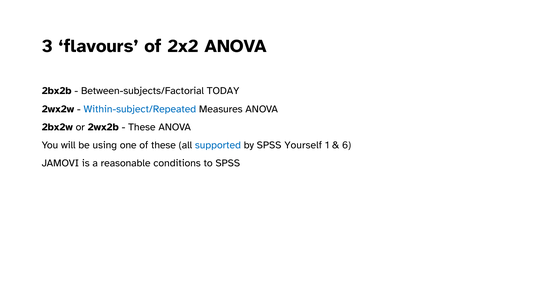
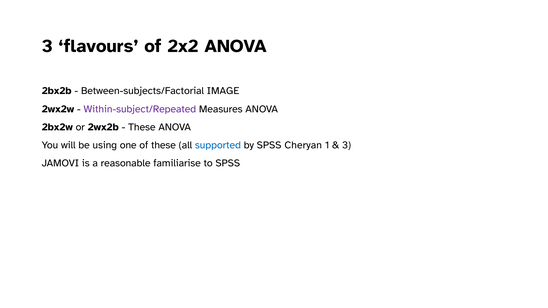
TODAY: TODAY -> IMAGE
Within-subject/Repeated colour: blue -> purple
Yourself: Yourself -> Cheryan
6 at (347, 145): 6 -> 3
conditions: conditions -> familiarise
